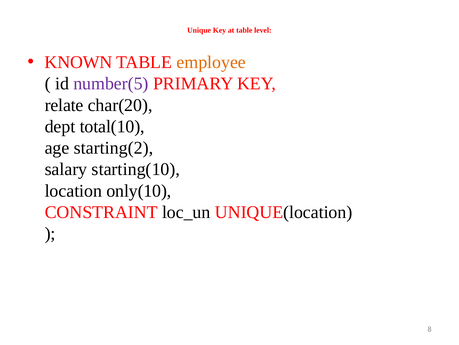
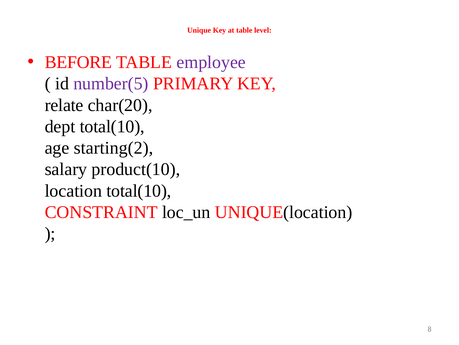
KNOWN: KNOWN -> BEFORE
employee colour: orange -> purple
starting(10: starting(10 -> product(10
location only(10: only(10 -> total(10
